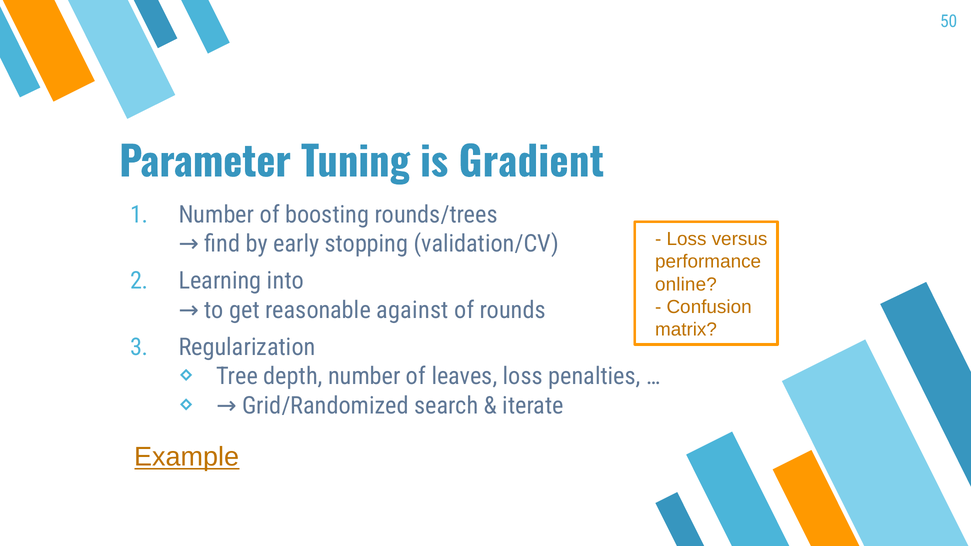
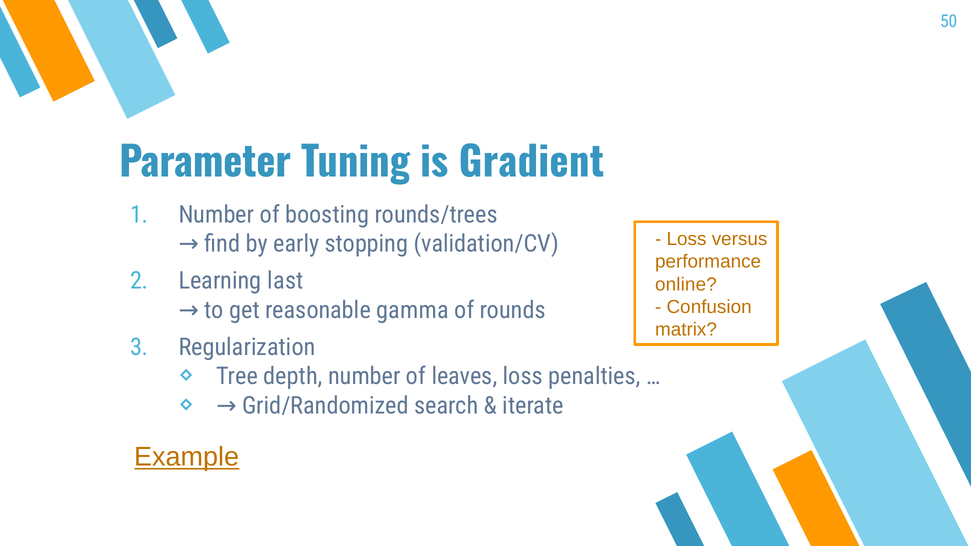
into: into -> last
against: against -> gamma
